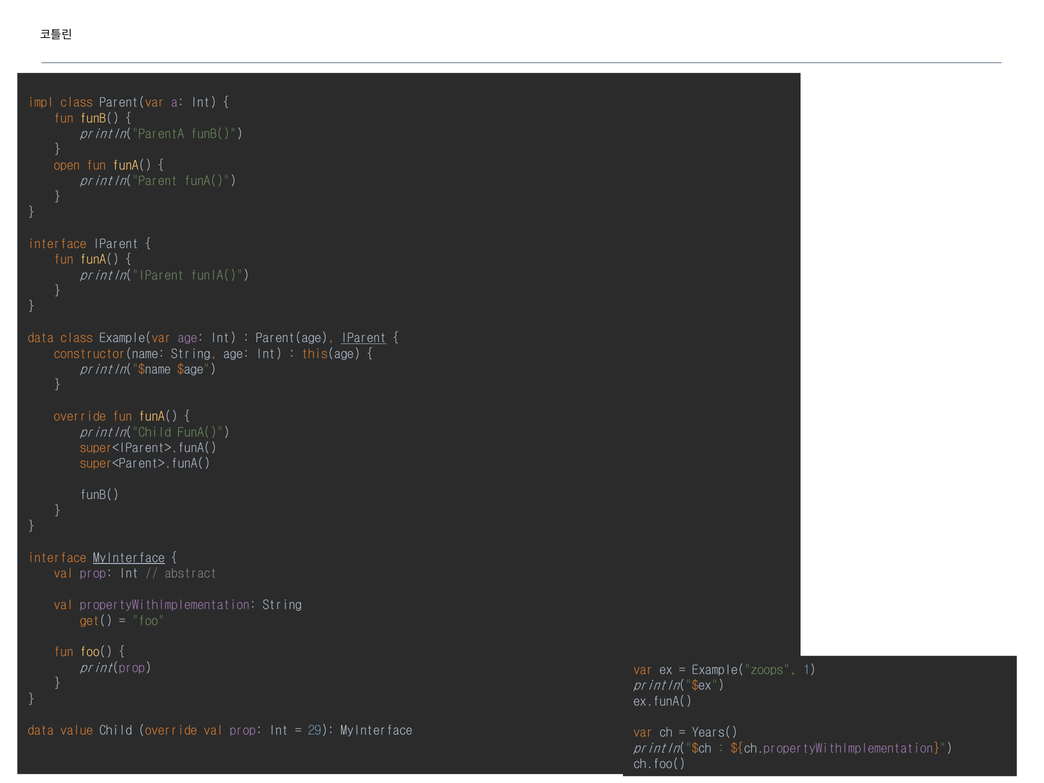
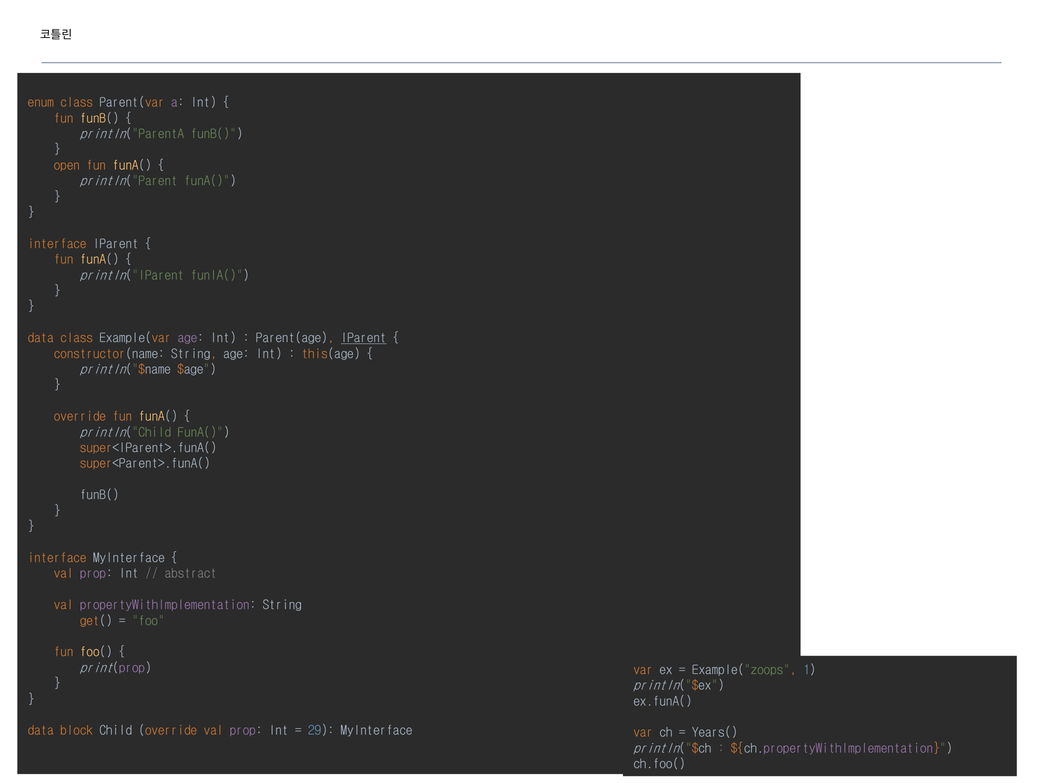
impl: impl -> enum
MyInterface at (129, 558) underline: present -> none
value: value -> block
